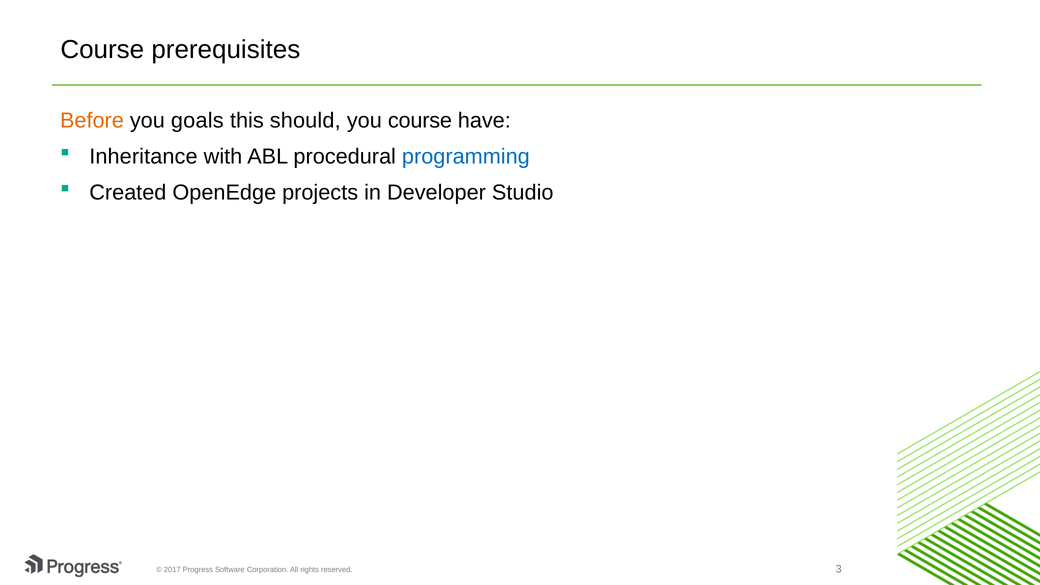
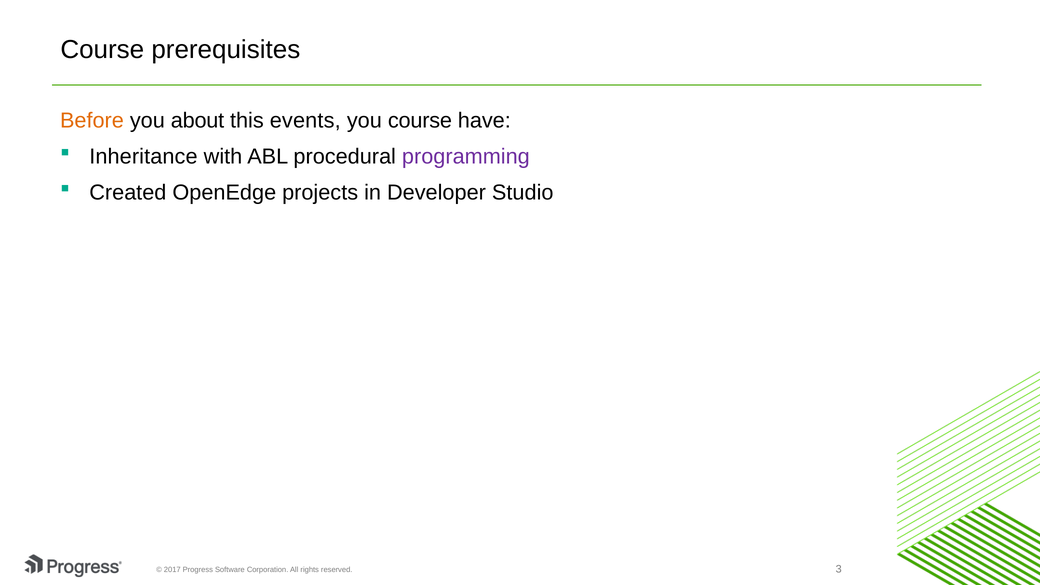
goals: goals -> about
should: should -> events
programming colour: blue -> purple
